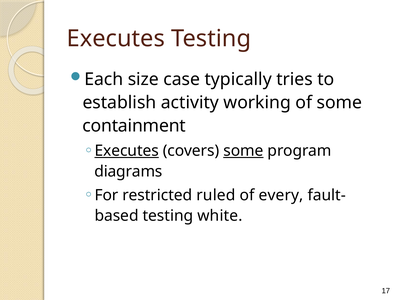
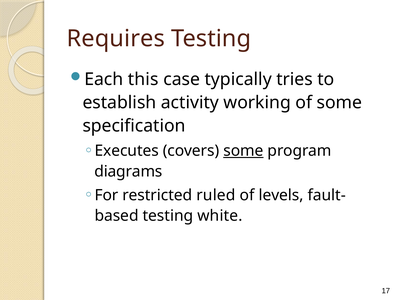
Executes at (116, 39): Executes -> Requires
size: size -> this
containment: containment -> specification
Executes at (127, 150) underline: present -> none
every: every -> levels
